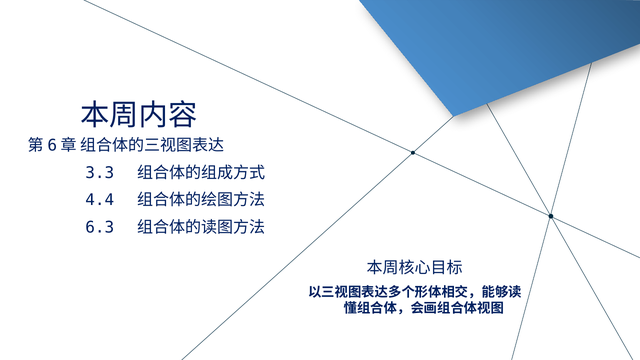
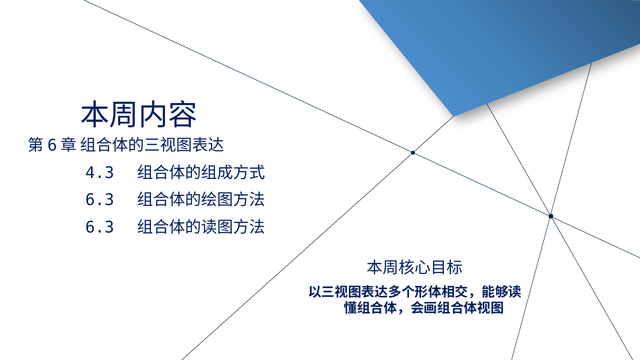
3.3: 3.3 -> 4.3
4.4 at (100, 200): 4.4 -> 6.3
